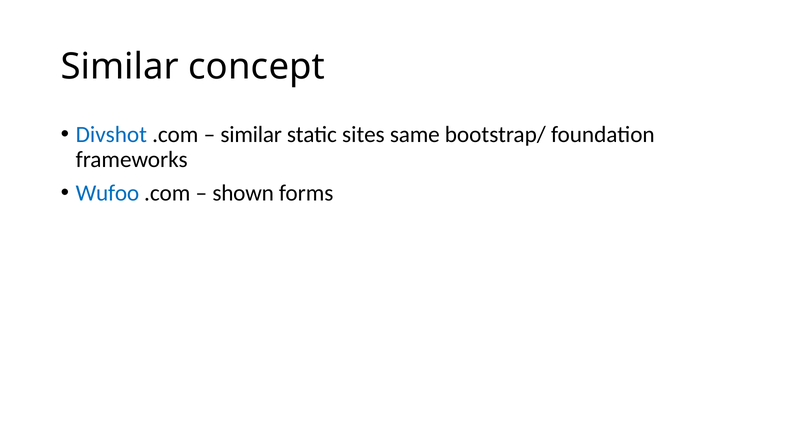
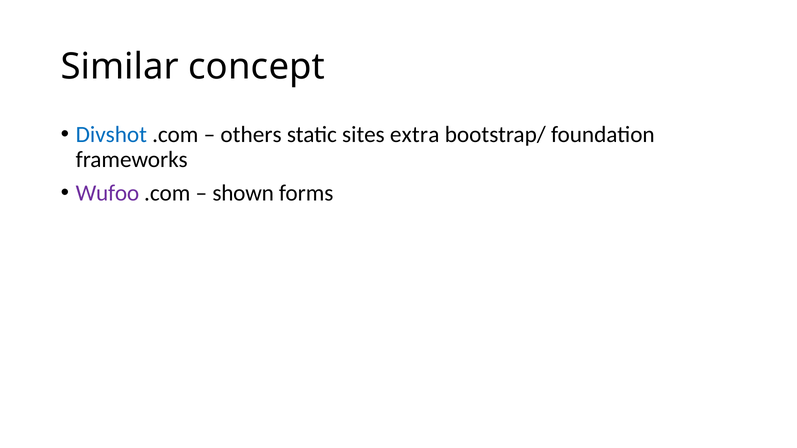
similar at (251, 135): similar -> others
same: same -> extra
Wufoo colour: blue -> purple
